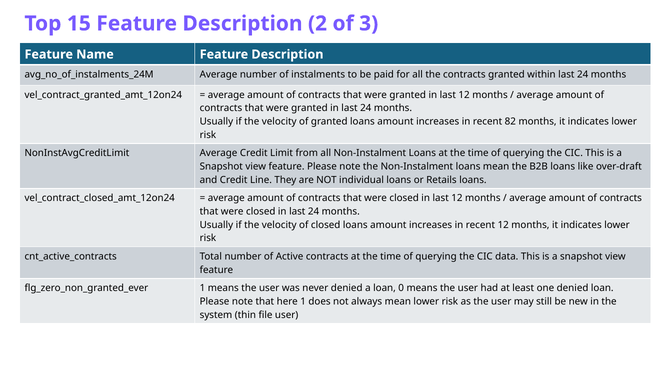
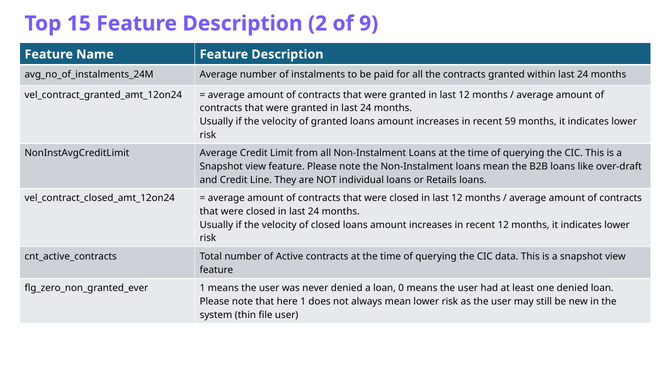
3: 3 -> 9
82: 82 -> 59
